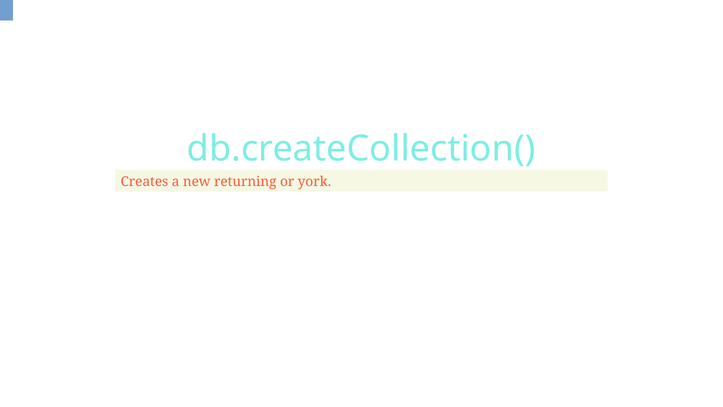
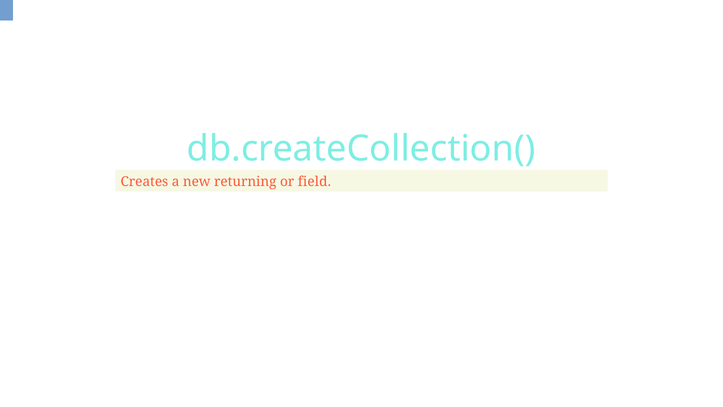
york: york -> field
